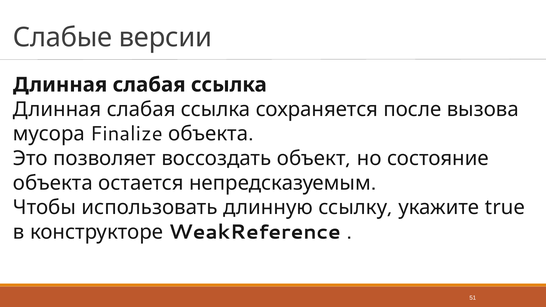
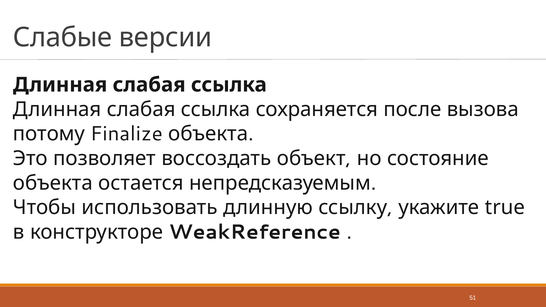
мусора: мусора -> потому
